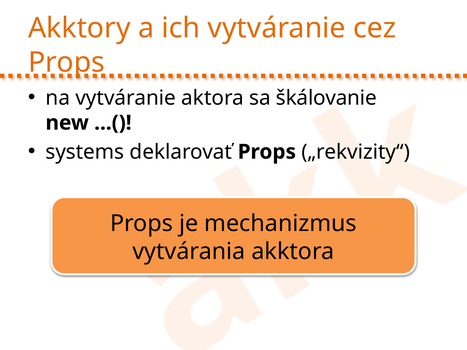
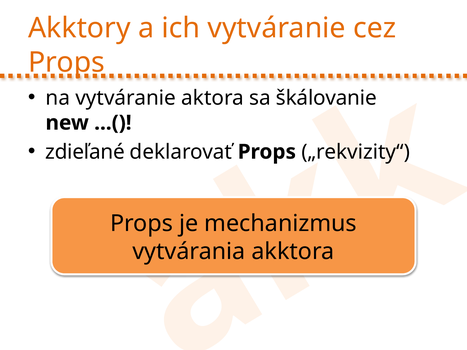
systems: systems -> zdieľané
